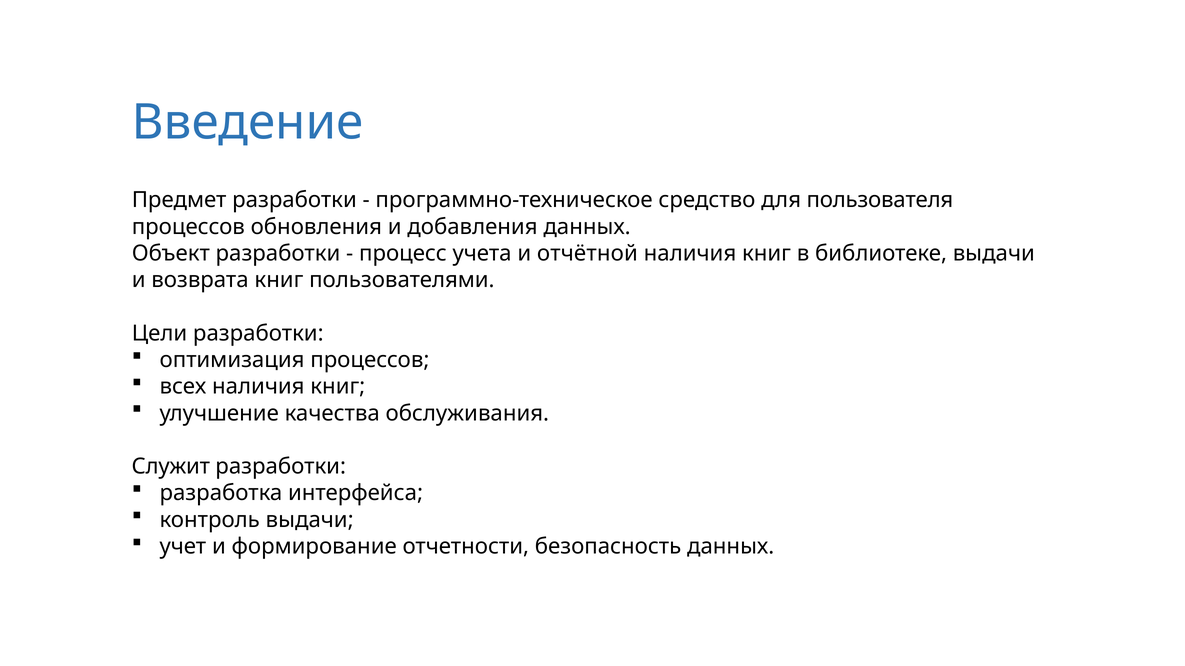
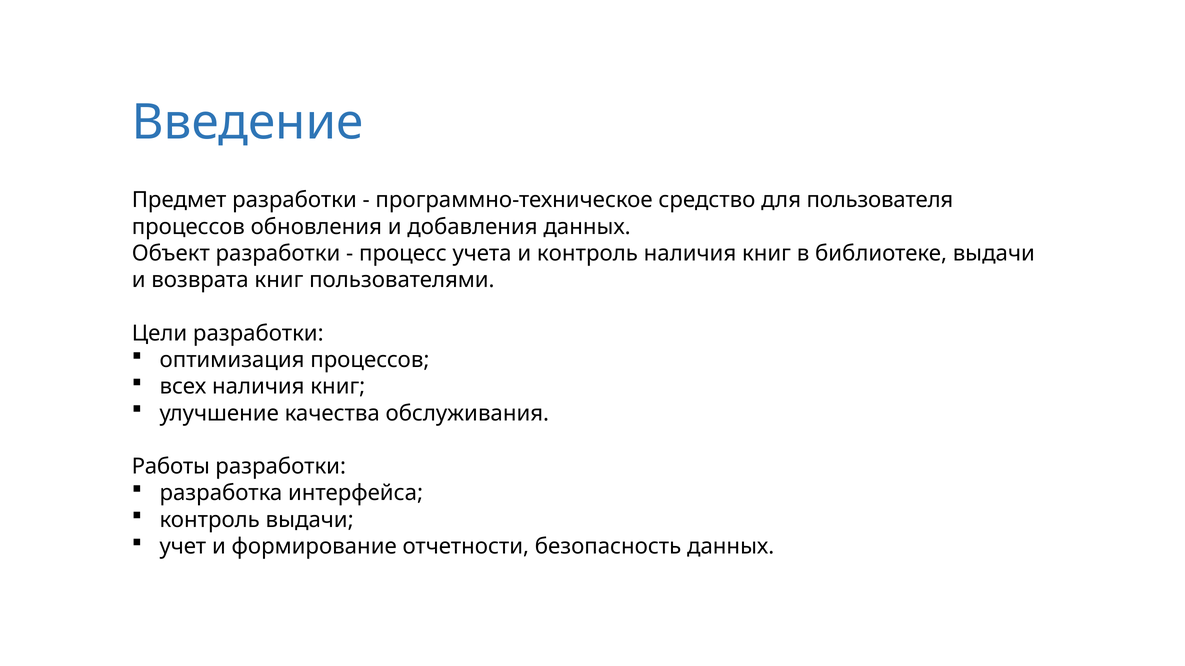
и отчётной: отчётной -> контроль
Служит: Служит -> Работы
